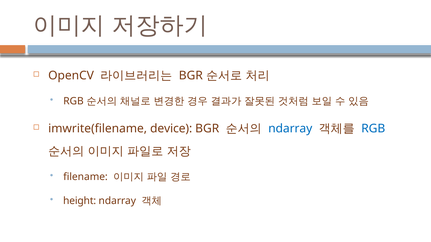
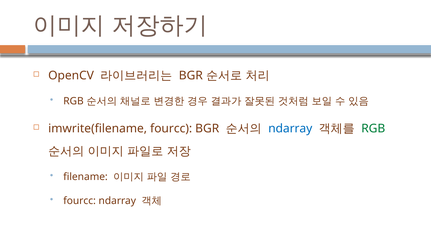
imwrite(filename device: device -> fourcc
RGB at (373, 129) colour: blue -> green
height at (80, 201): height -> fourcc
